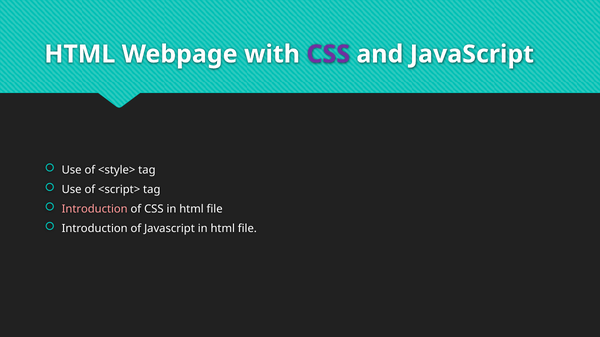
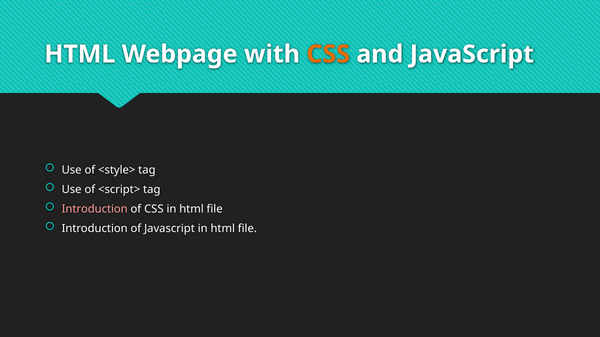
CSS at (328, 54) colour: purple -> orange
